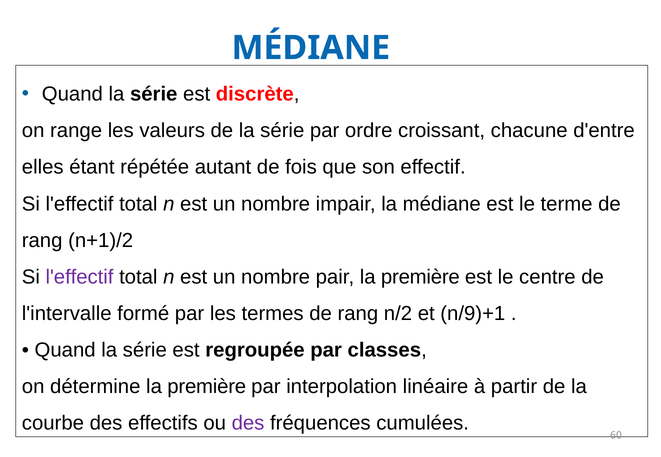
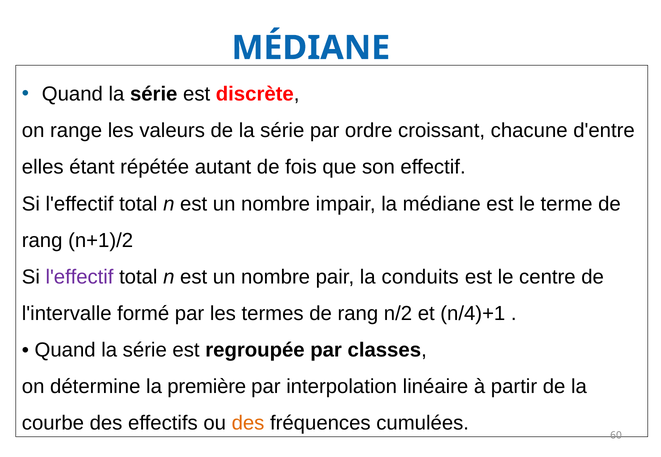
pair la première: première -> conduits
n/9)+1: n/9)+1 -> n/4)+1
des at (248, 424) colour: purple -> orange
